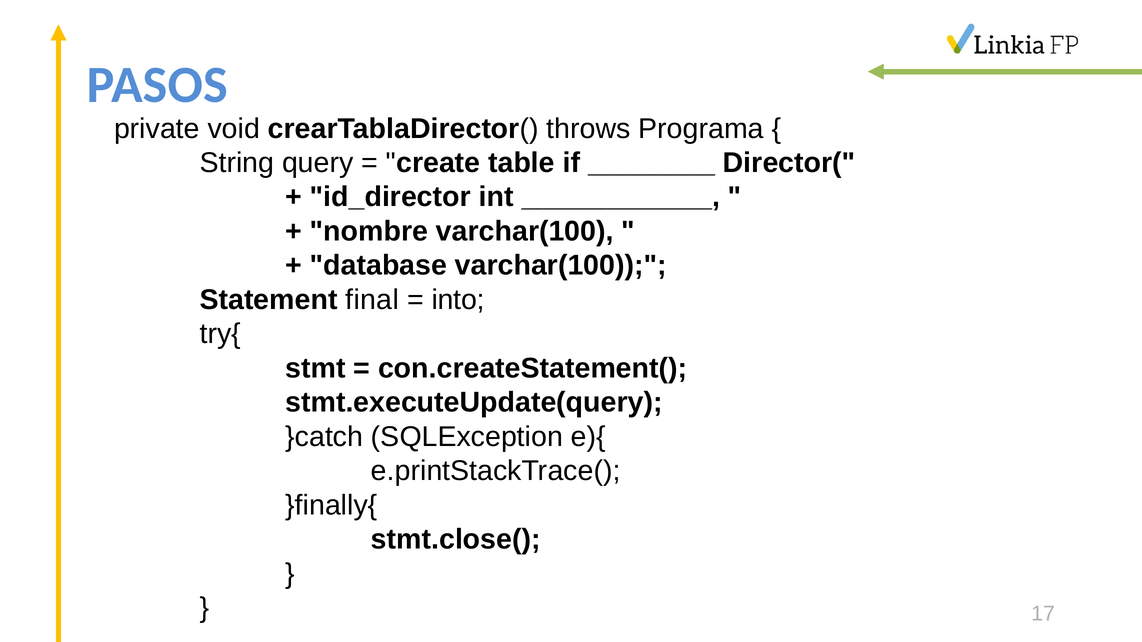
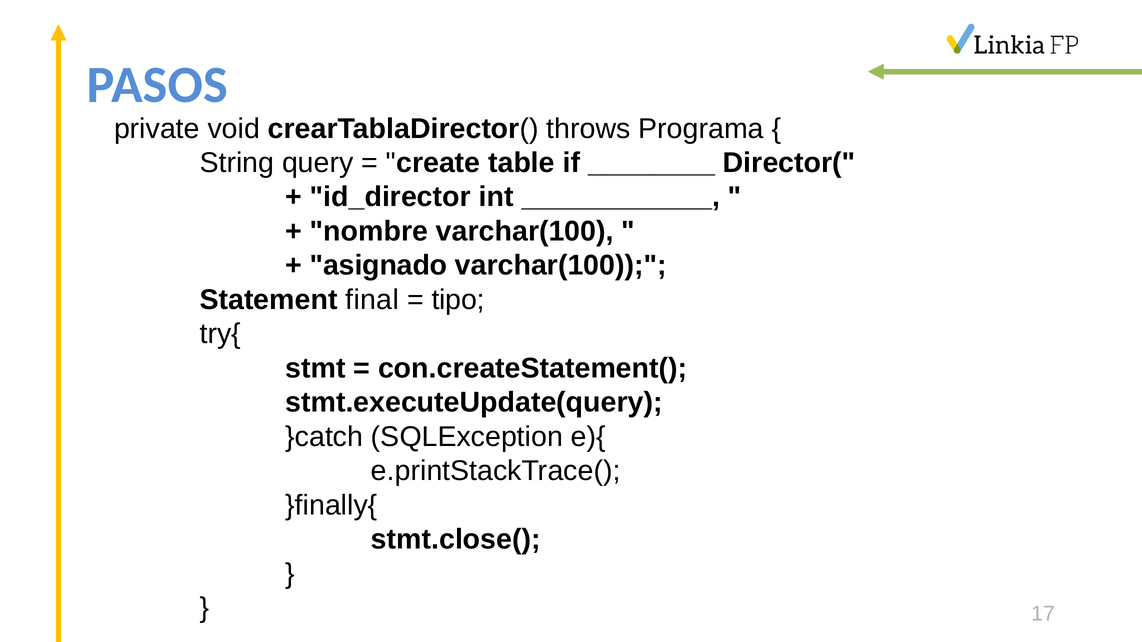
database: database -> asignado
into: into -> tipo
